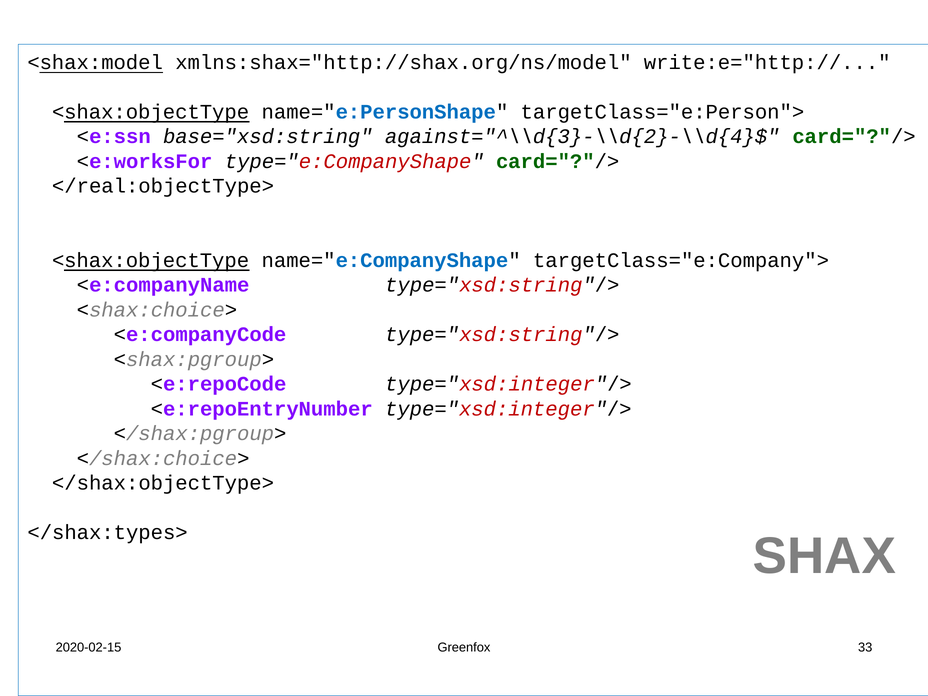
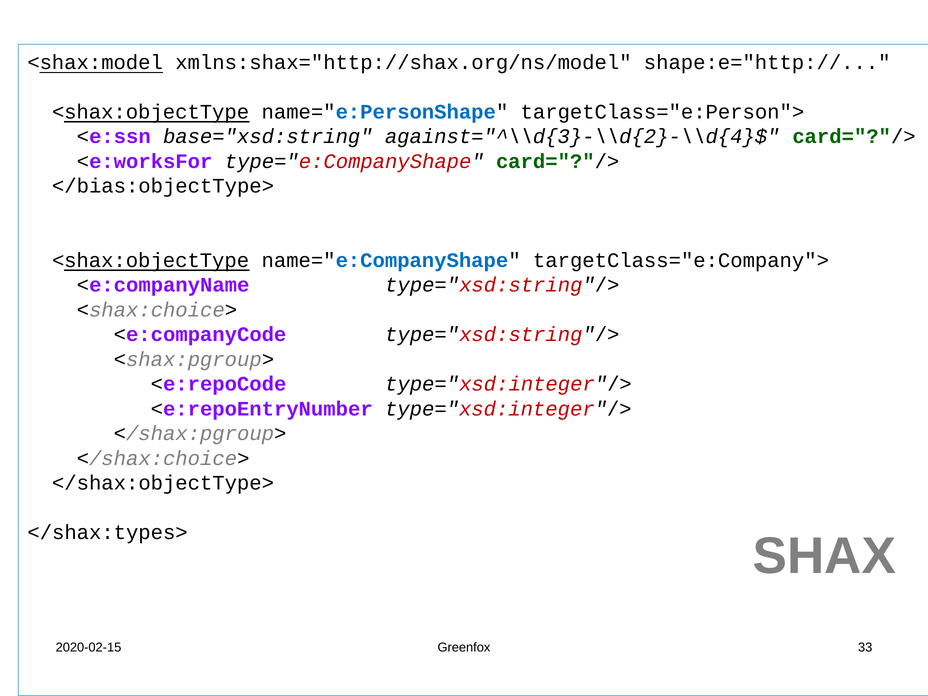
write:e="http://: write:e="http:// -> shape:e="http://
</real:objectType>: </real:objectType> -> </bias:objectType>
